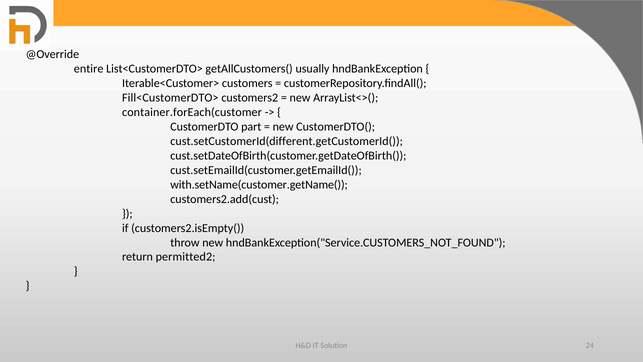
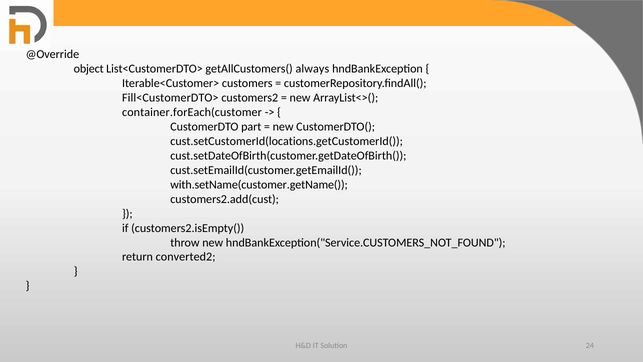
entire: entire -> object
usually: usually -> always
cust.setCustomerId(different.getCustomerId(: cust.setCustomerId(different.getCustomerId( -> cust.setCustomerId(locations.getCustomerId(
permitted2: permitted2 -> converted2
